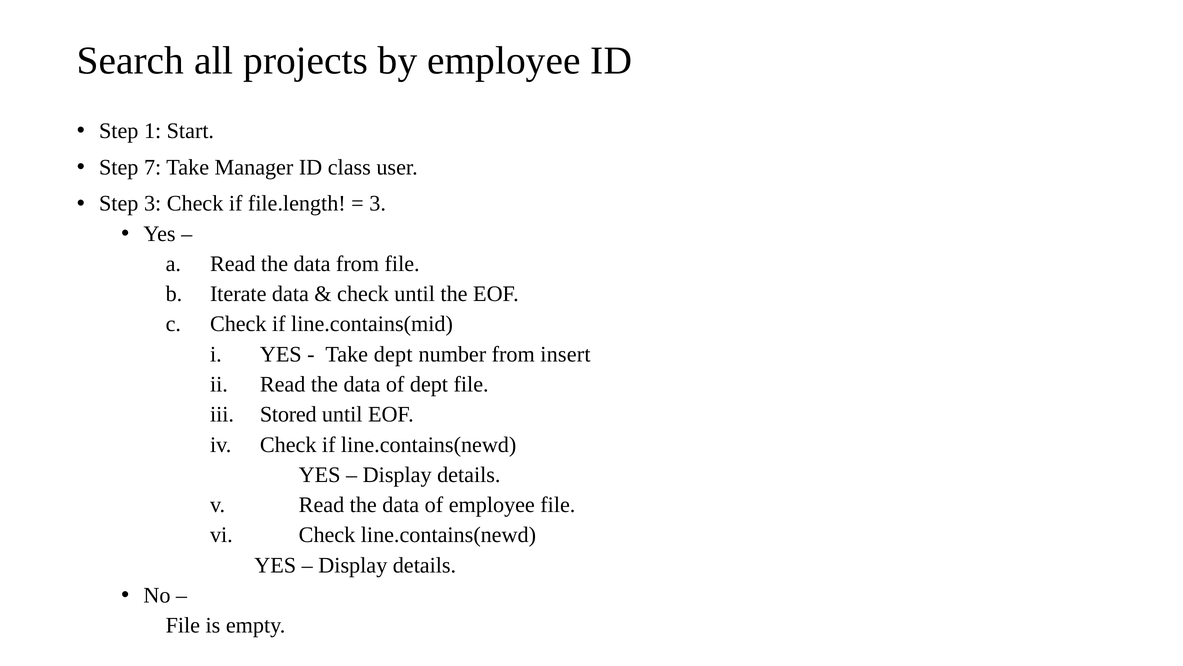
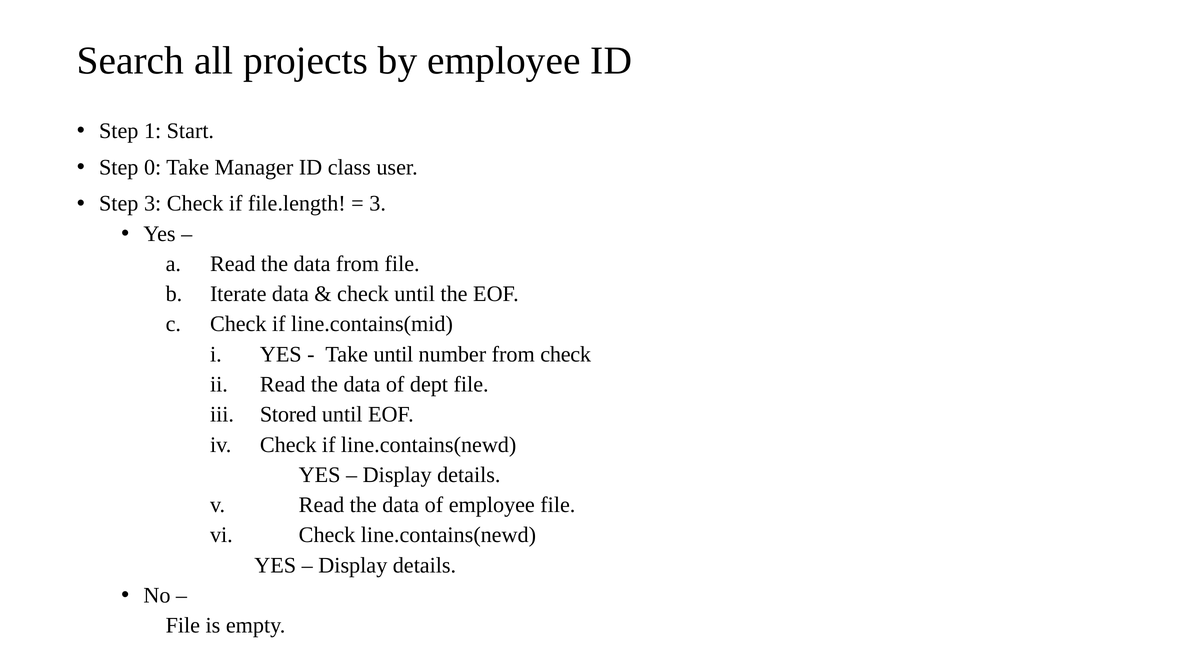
7: 7 -> 0
Take dept: dept -> until
from insert: insert -> check
